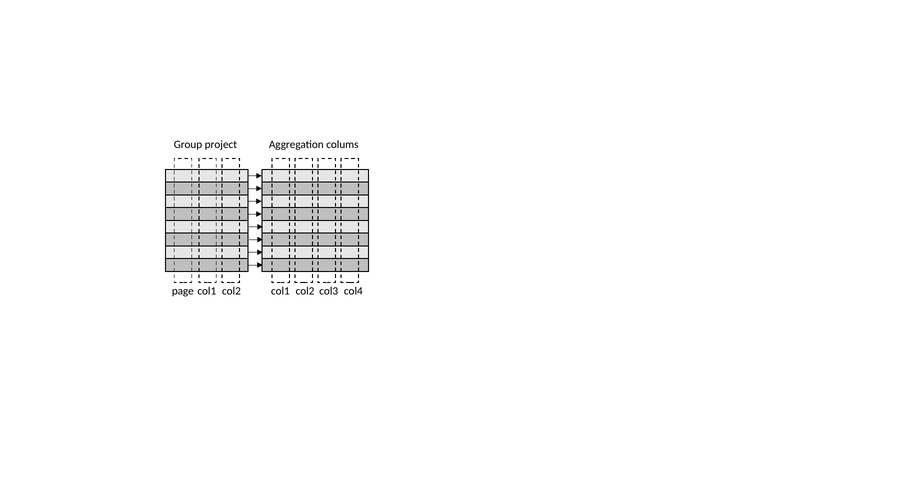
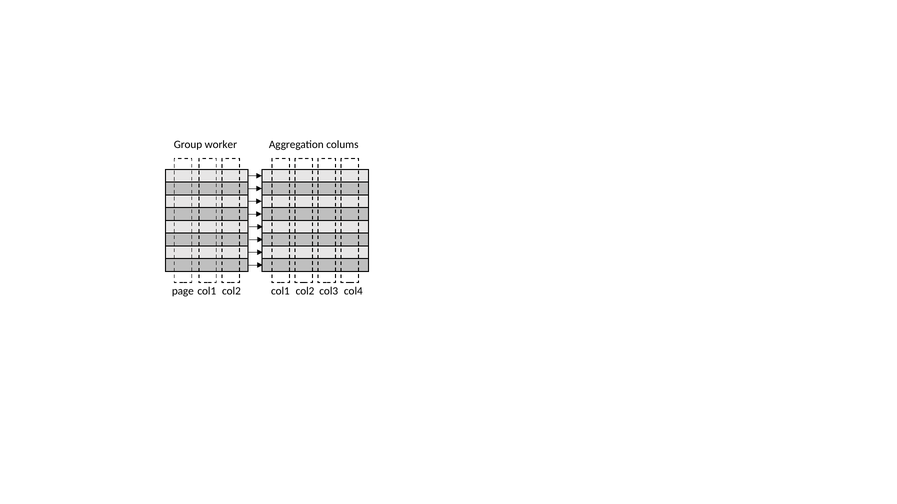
project: project -> worker
